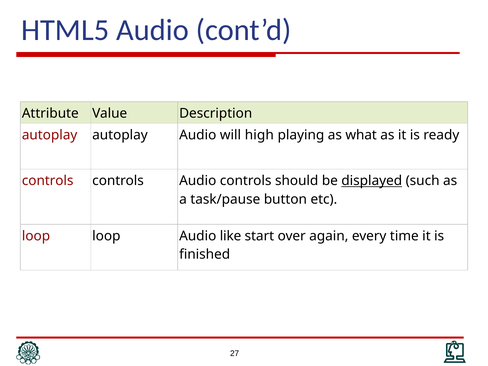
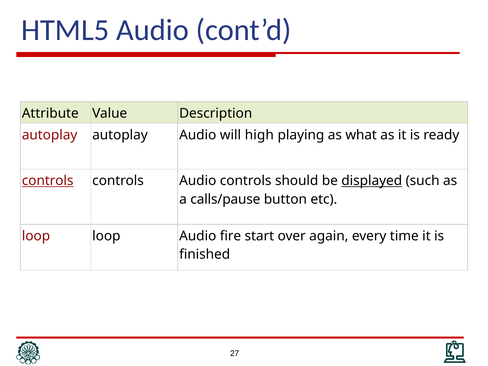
controls at (48, 181) underline: none -> present
task/pause: task/pause -> calls/pause
like: like -> fire
